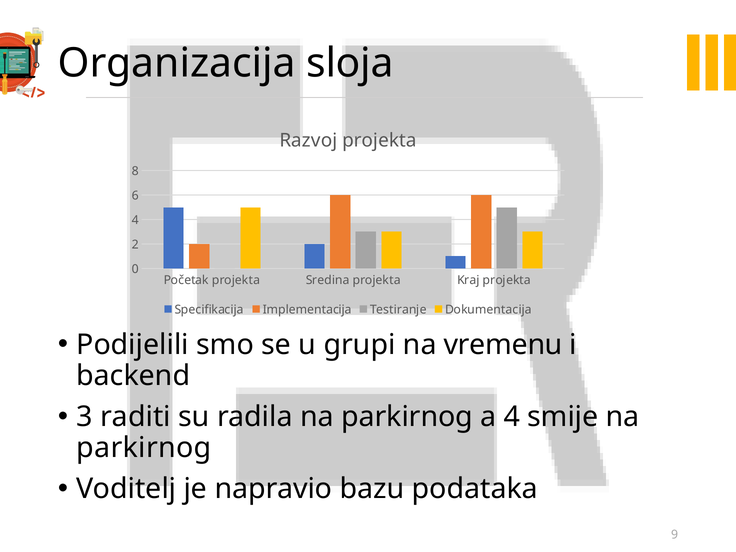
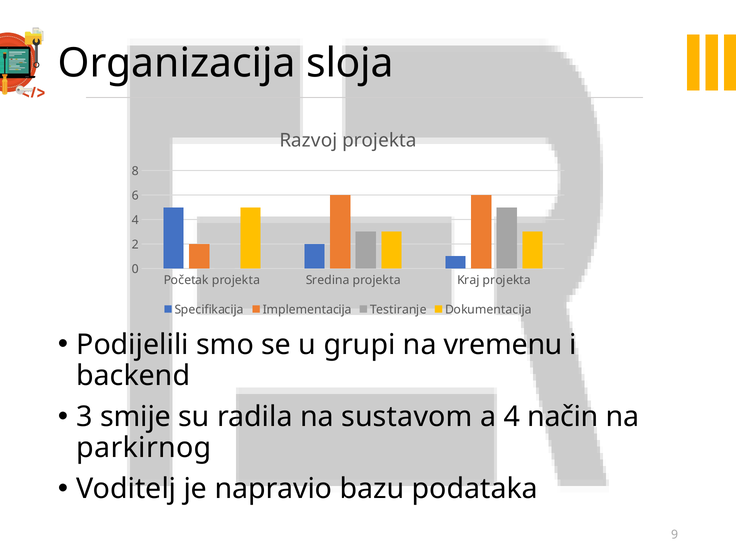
raditi: raditi -> smije
radila na parkirnog: parkirnog -> sustavom
smije: smije -> način
